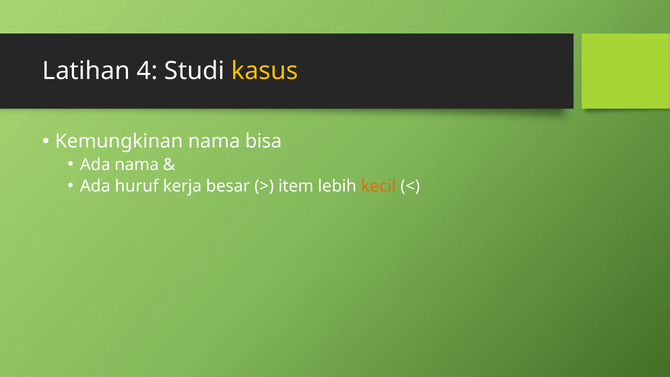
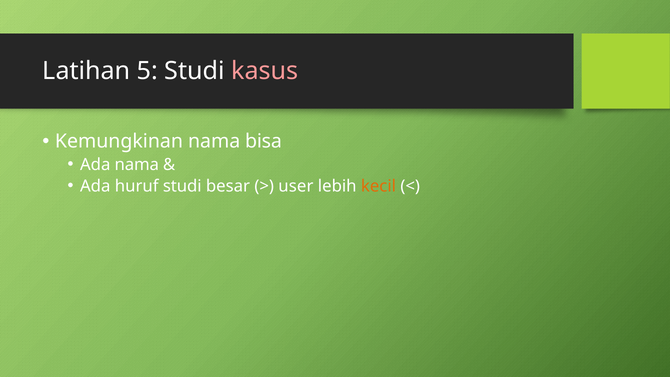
4: 4 -> 5
kasus colour: yellow -> pink
huruf kerja: kerja -> studi
item: item -> user
